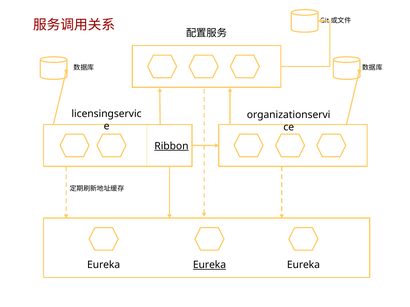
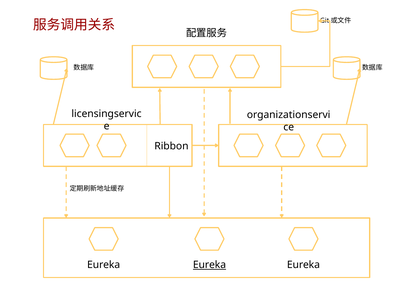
Ribbon underline: present -> none
